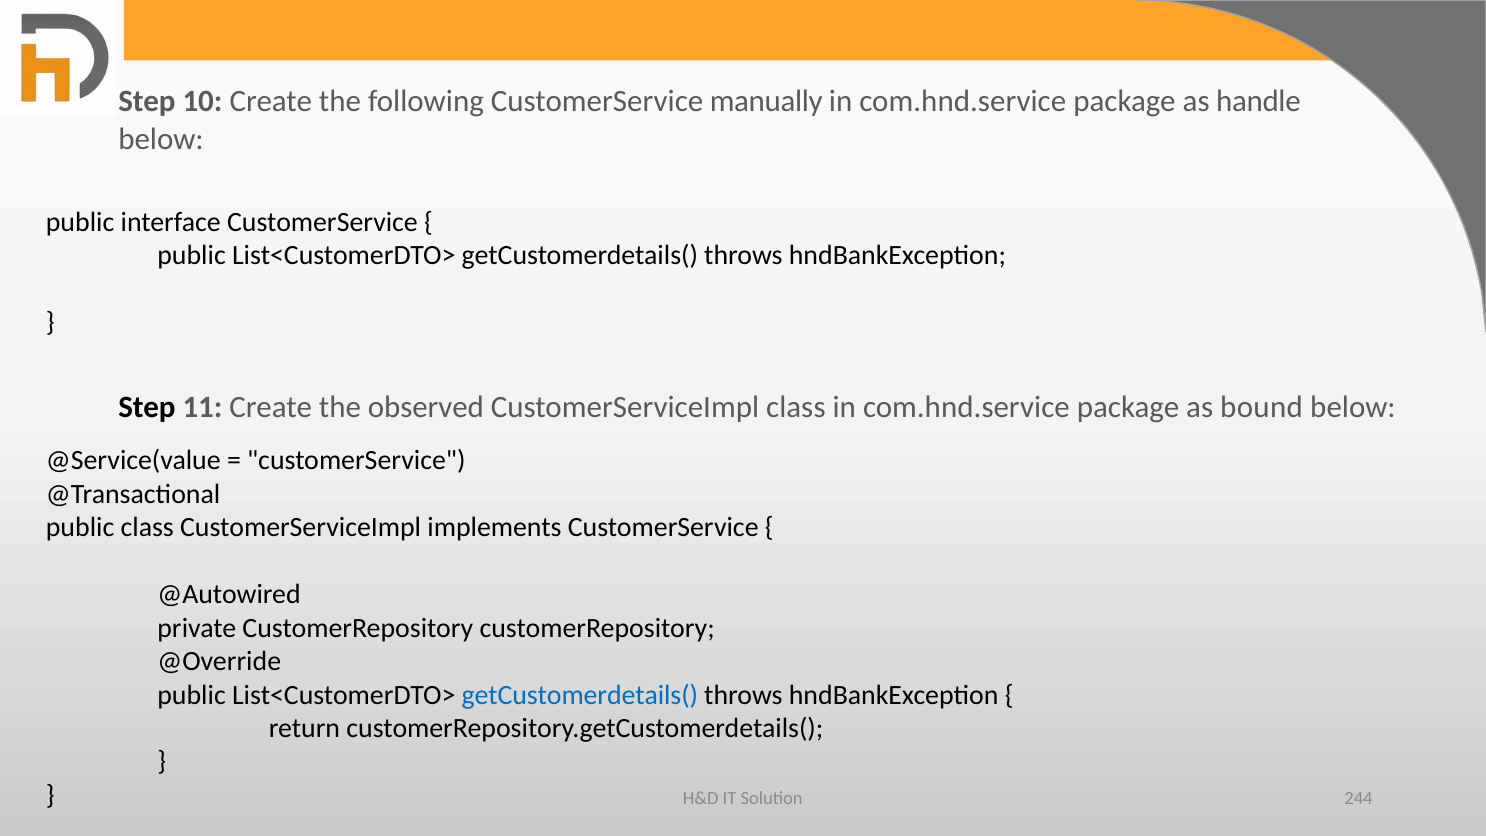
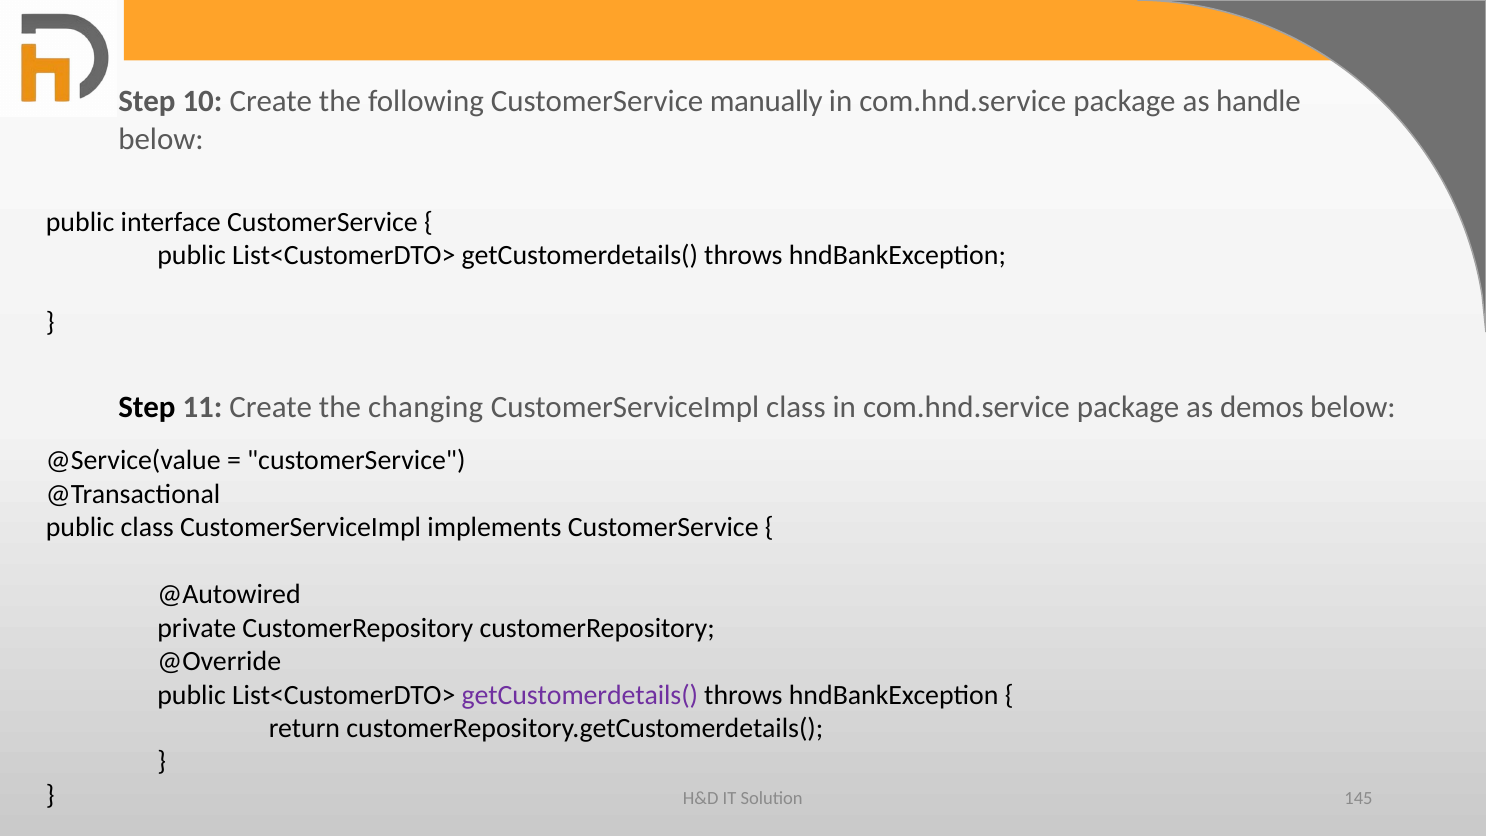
observed: observed -> changing
bound: bound -> demos
getCustomerdetails( at (580, 695) colour: blue -> purple
244: 244 -> 145
